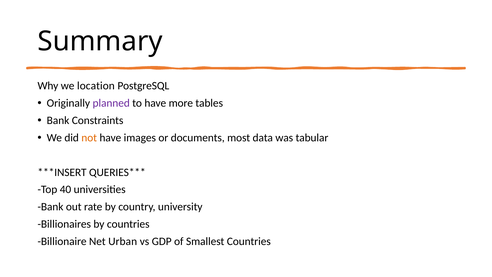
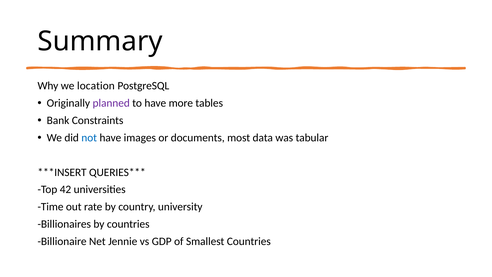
not colour: orange -> blue
40: 40 -> 42
Bank at (50, 207): Bank -> Time
Urban: Urban -> Jennie
